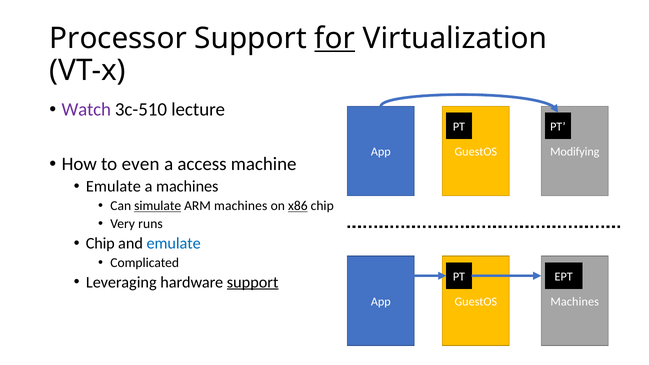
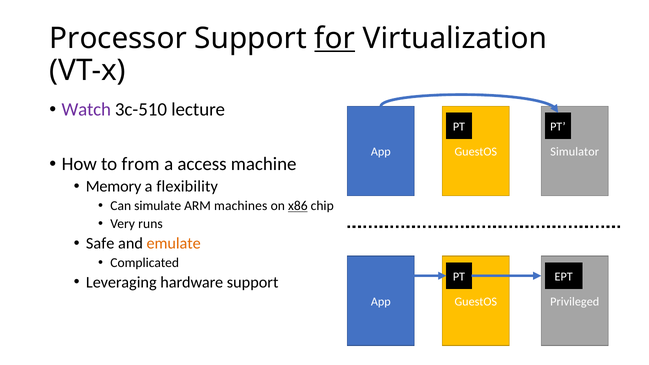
Modifying: Modifying -> Simulator
even: even -> from
Emulate at (113, 187): Emulate -> Memory
a machines: machines -> flexibility
simulate underline: present -> none
Chip at (100, 243): Chip -> Safe
emulate at (174, 243) colour: blue -> orange
support at (253, 282) underline: present -> none
Machines at (575, 302): Machines -> Privileged
